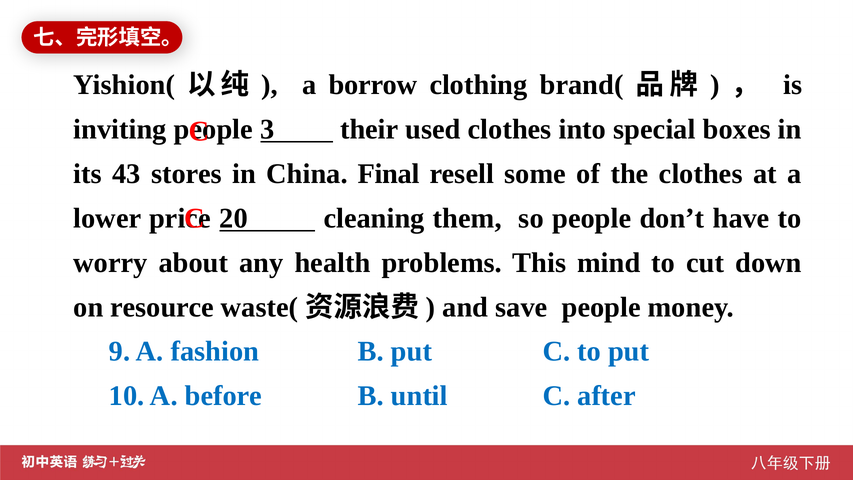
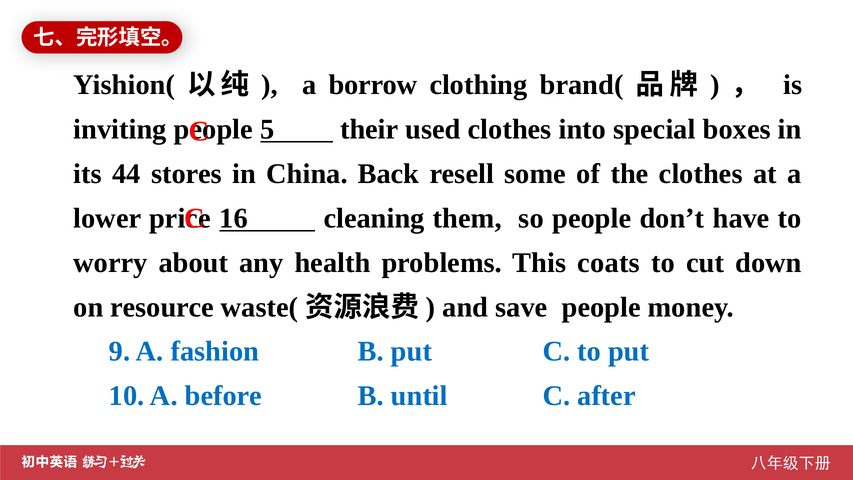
3: 3 -> 5
43: 43 -> 44
Final: Final -> Back
20: 20 -> 16
mind: mind -> coats
